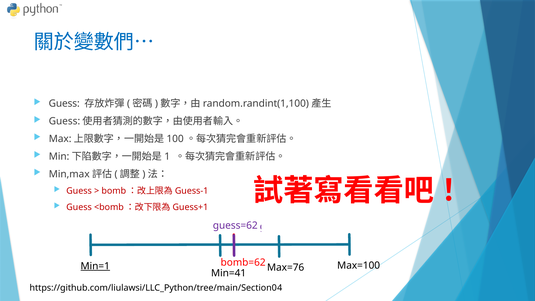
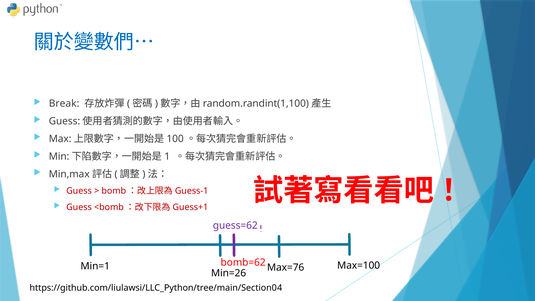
Guess at (64, 104): Guess -> Break
Min=1 underline: present -> none
Min=41: Min=41 -> Min=26
